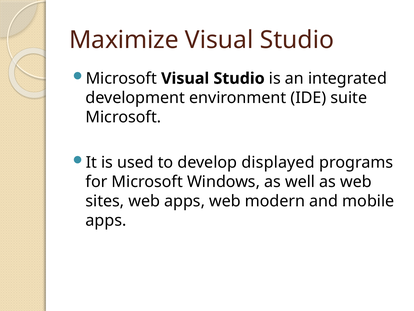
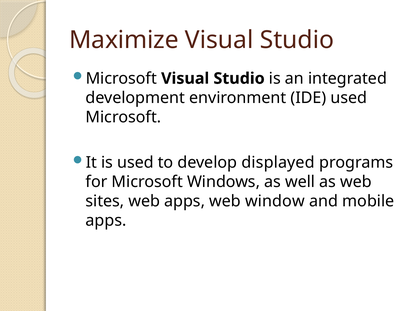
IDE suite: suite -> used
modern: modern -> window
